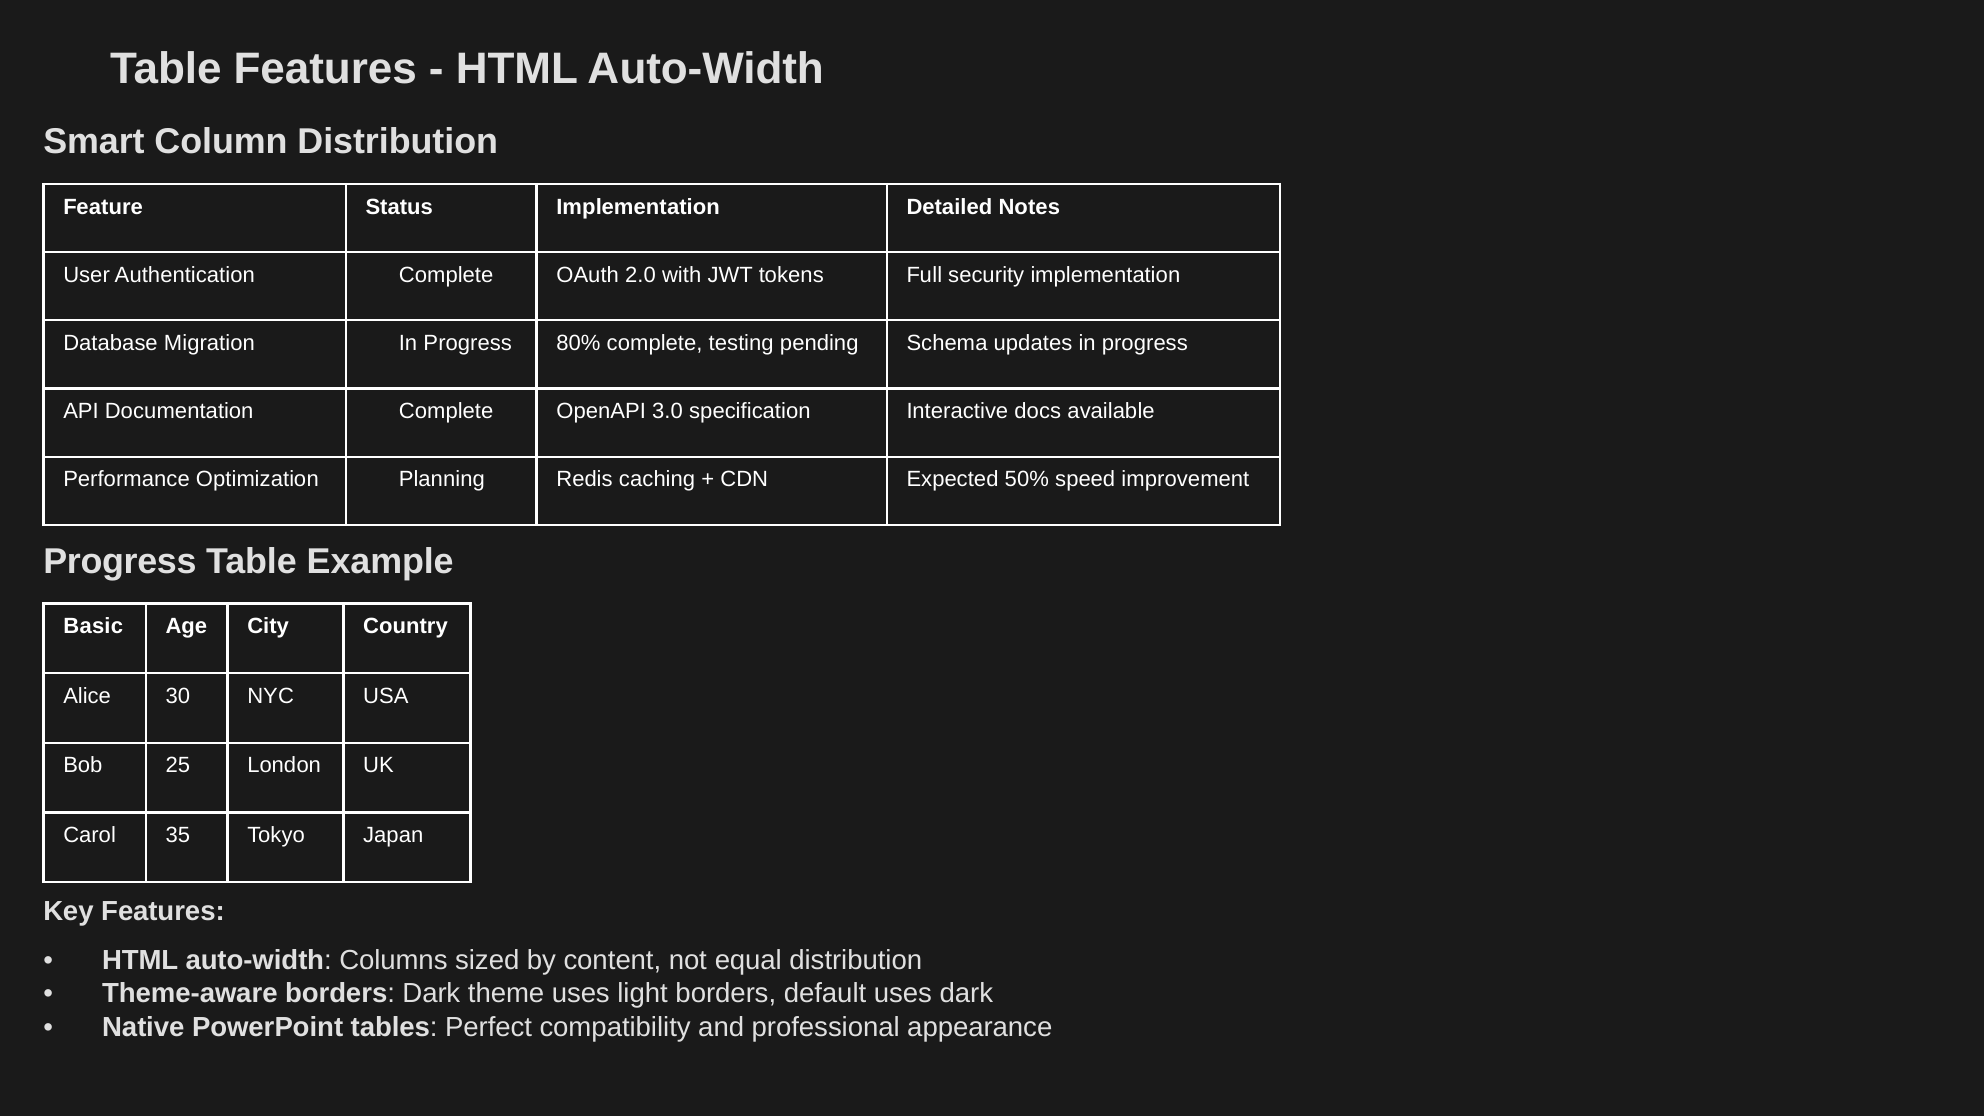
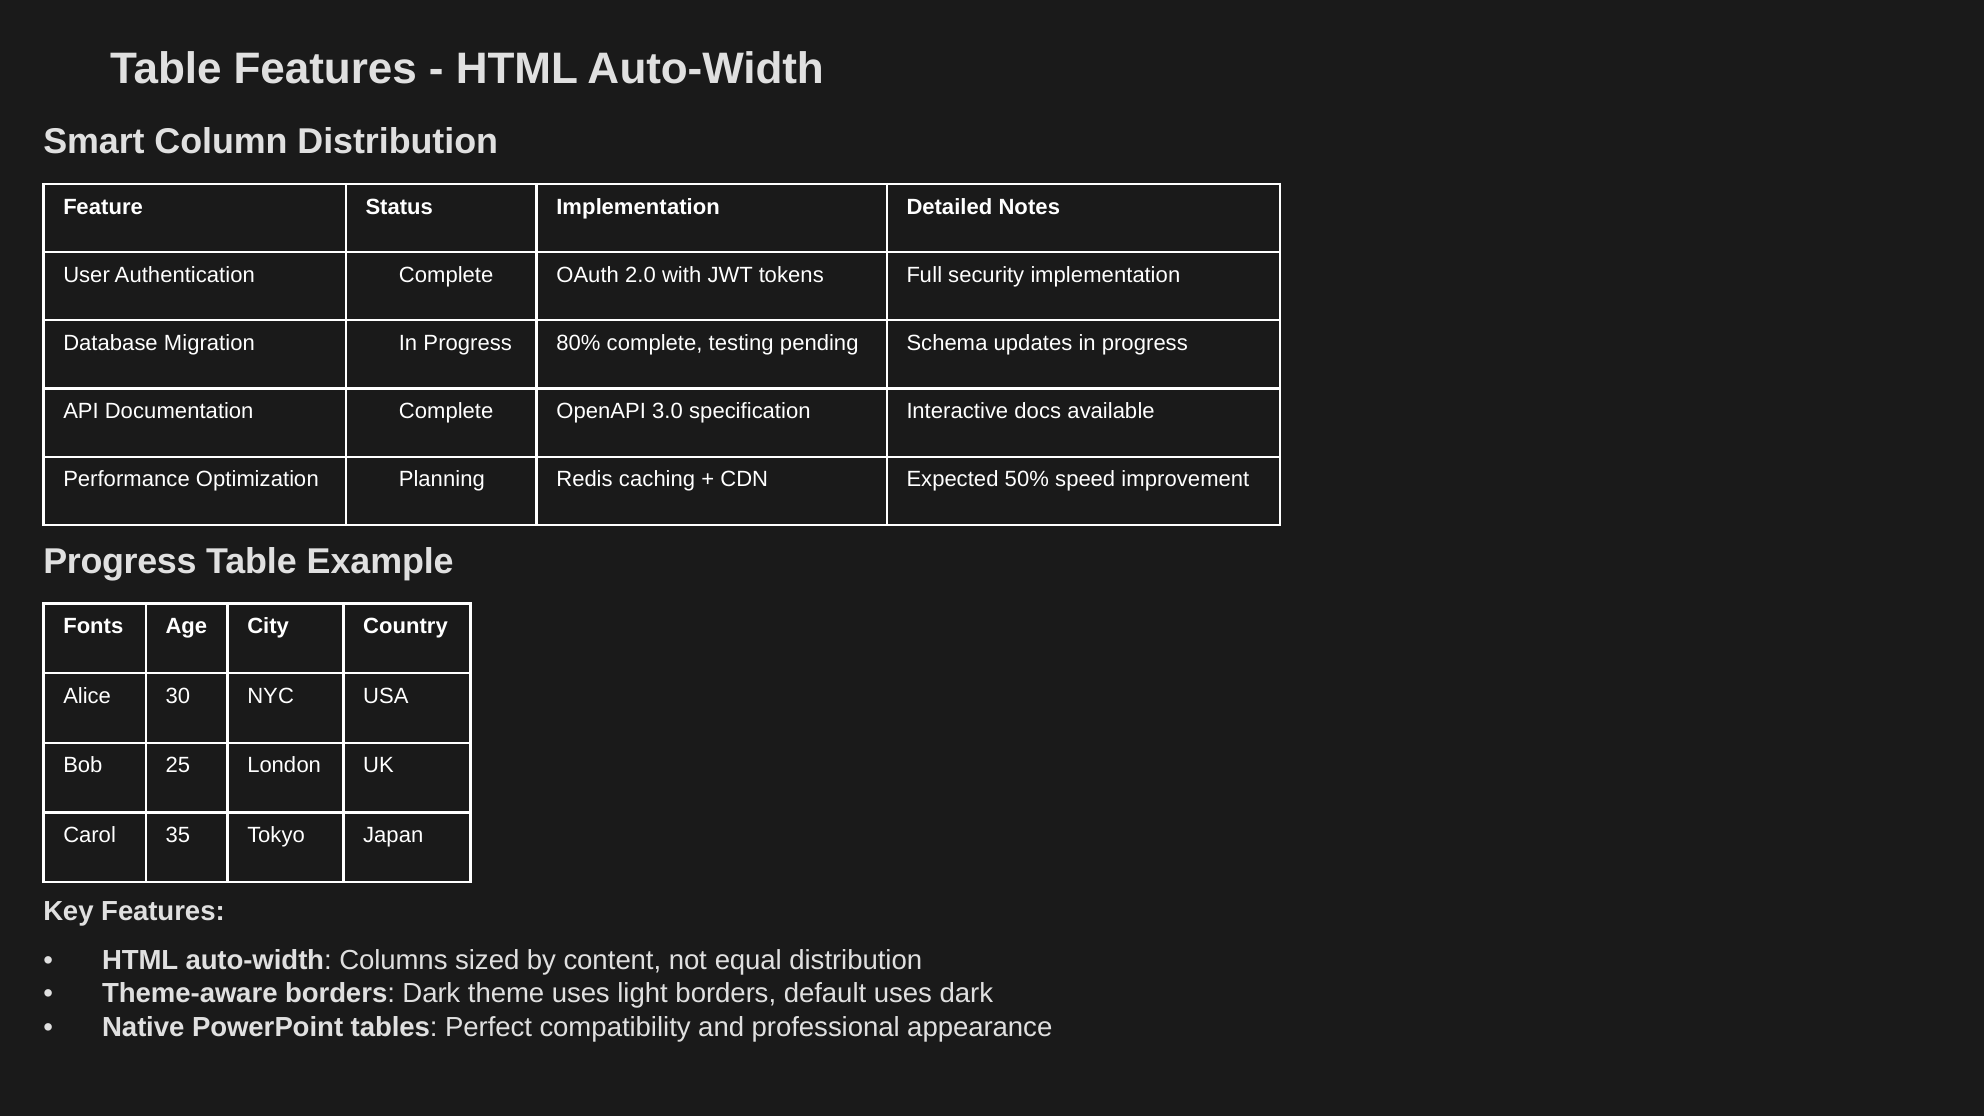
Basic: Basic -> Fonts
